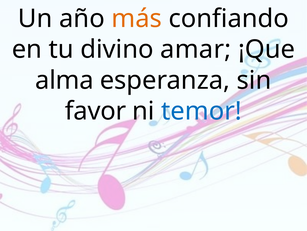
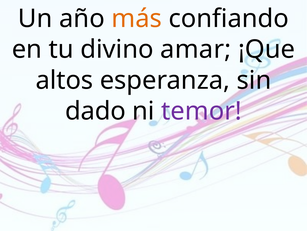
alma: alma -> altos
favor: favor -> dado
temor colour: blue -> purple
